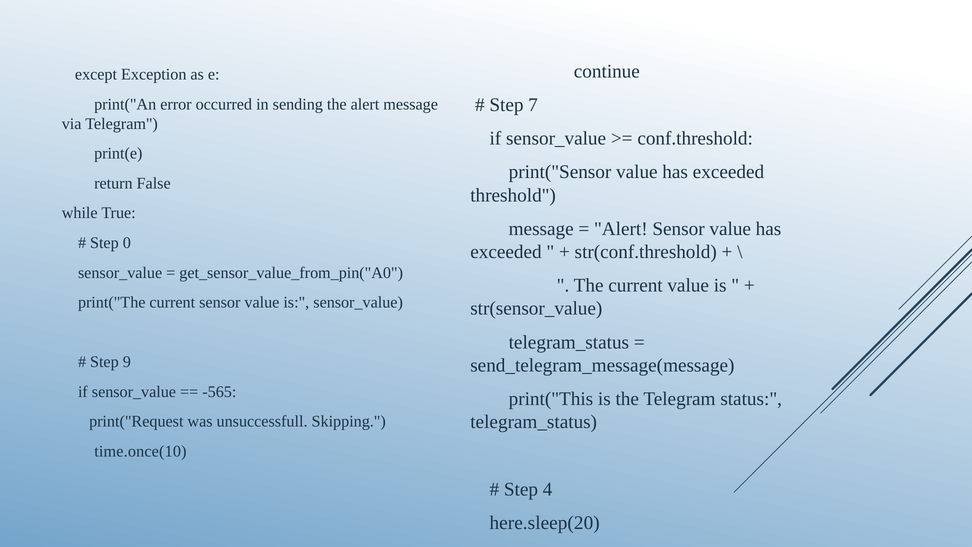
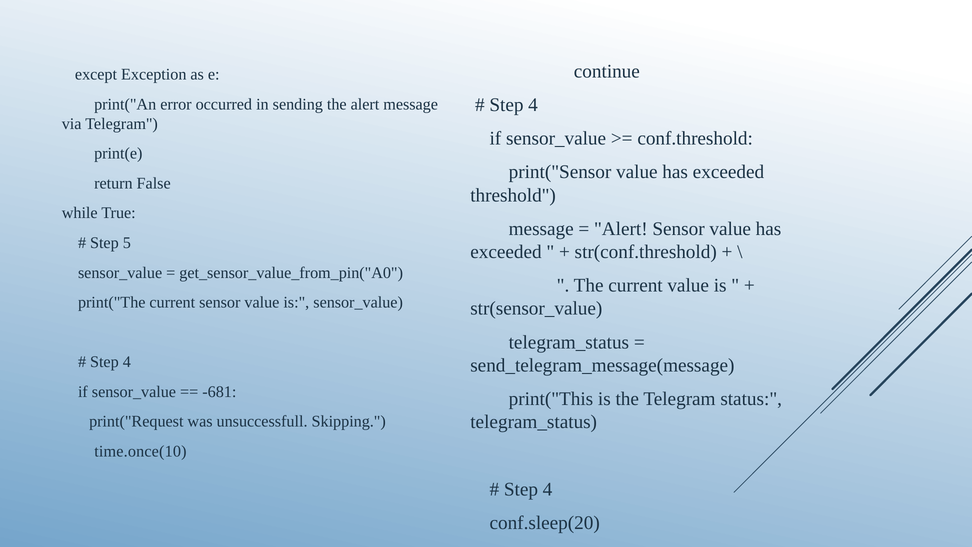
7 at (533, 105): 7 -> 4
0: 0 -> 5
9 at (127, 362): 9 -> 4
-565: -565 -> -681
here.sleep(20: here.sleep(20 -> conf.sleep(20
